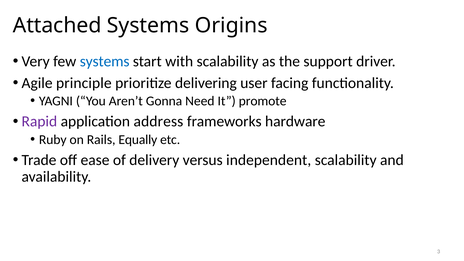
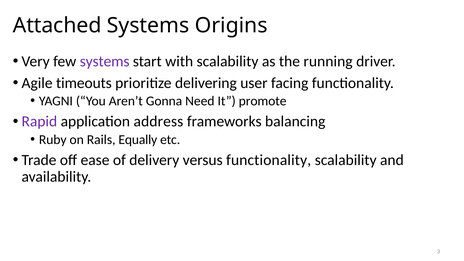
systems at (105, 61) colour: blue -> purple
support: support -> running
principle: principle -> timeouts
hardware: hardware -> balancing
versus independent: independent -> functionality
